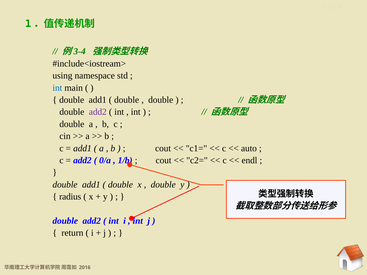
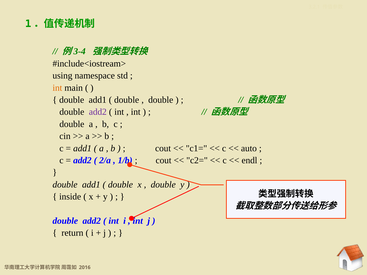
int at (57, 88) colour: blue -> orange
0/a: 0/a -> 2/a
radius: radius -> inside
